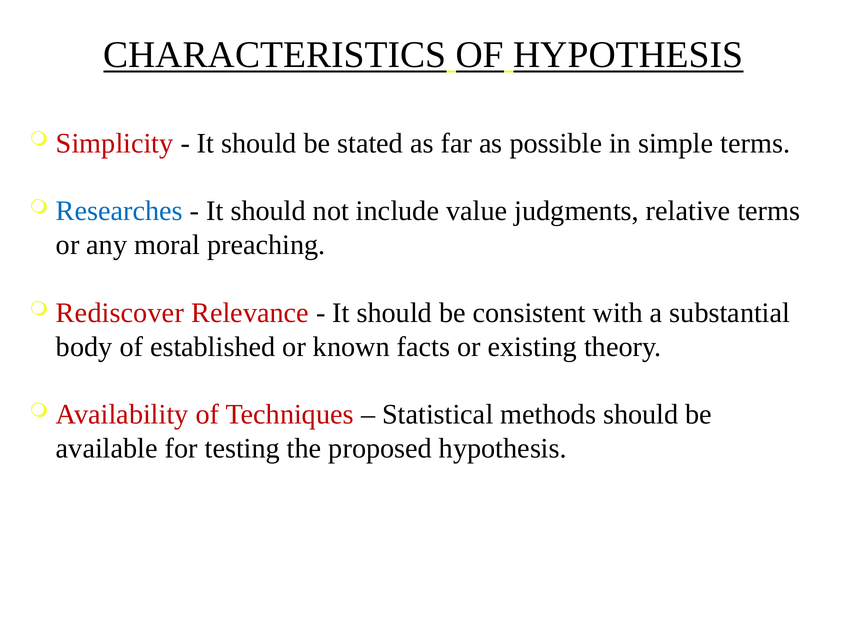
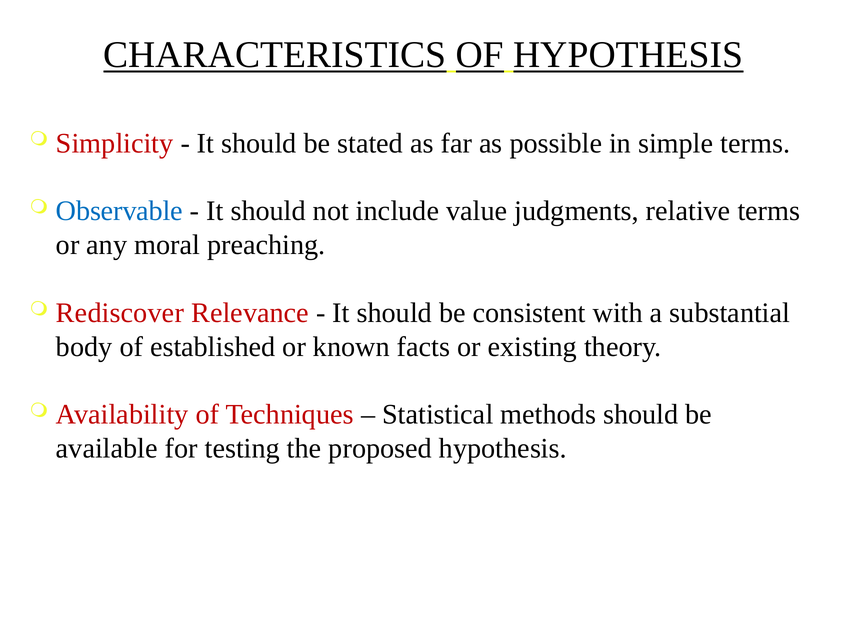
Researches: Researches -> Observable
